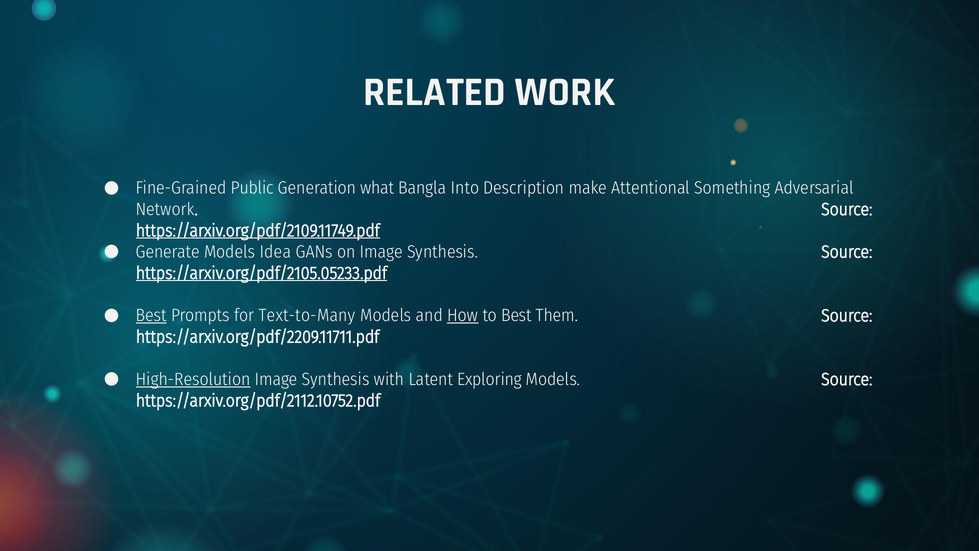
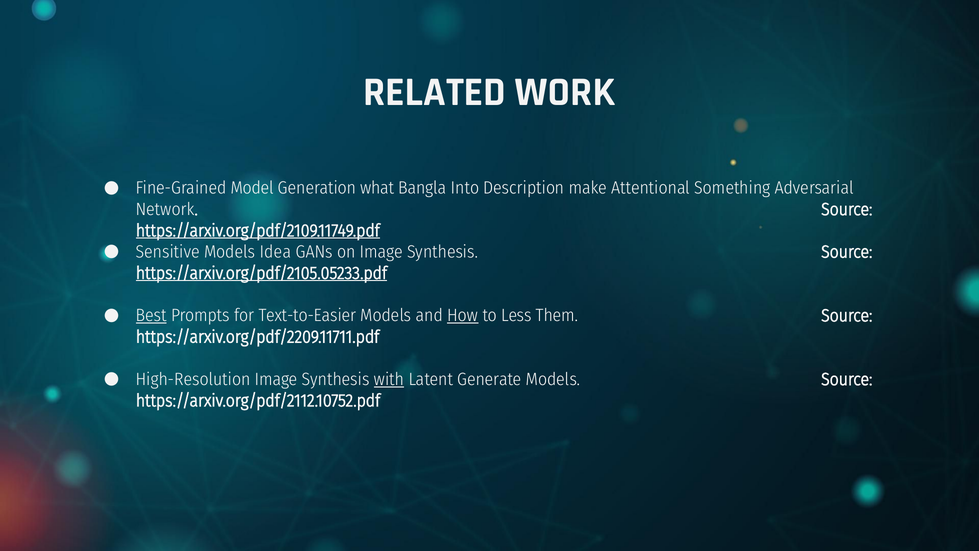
Public: Public -> Model
Generate: Generate -> Sensitive
Text-to-Many: Text-to-Many -> Text-to-Easier
to Best: Best -> Less
High-Resolution underline: present -> none
with underline: none -> present
Exploring: Exploring -> Generate
